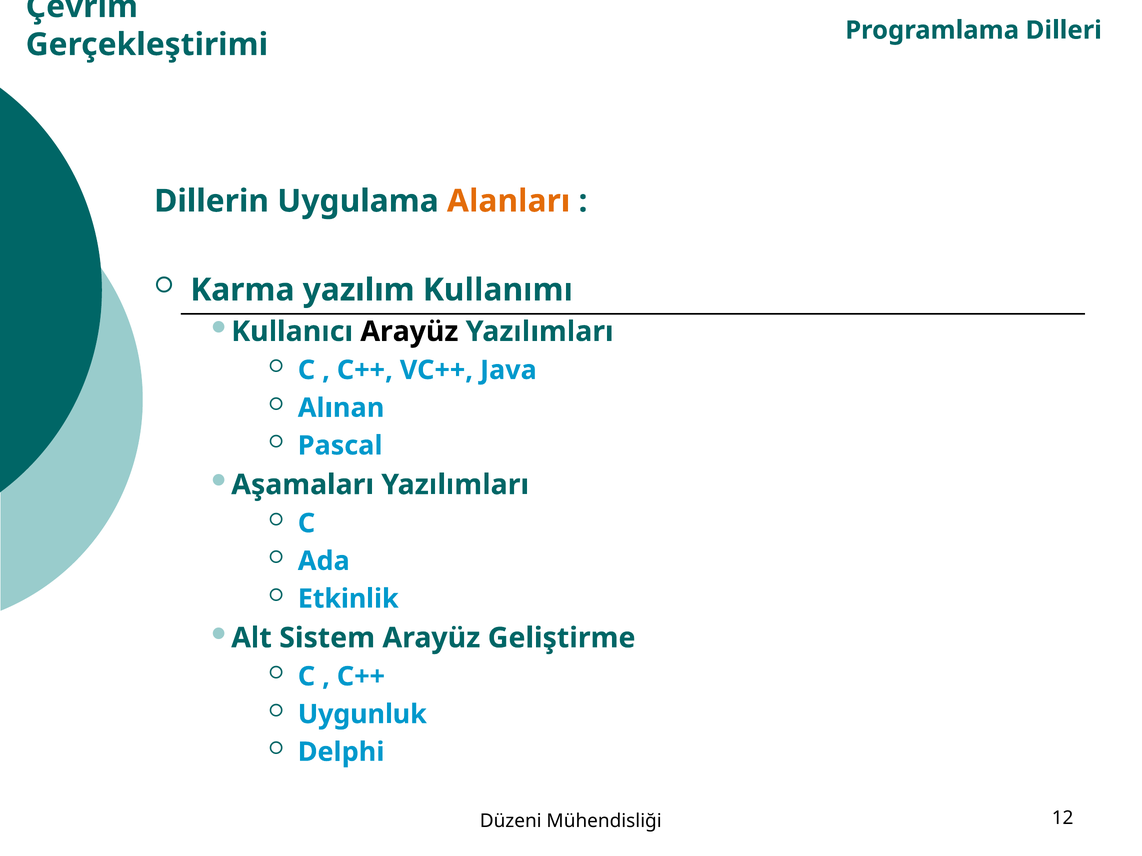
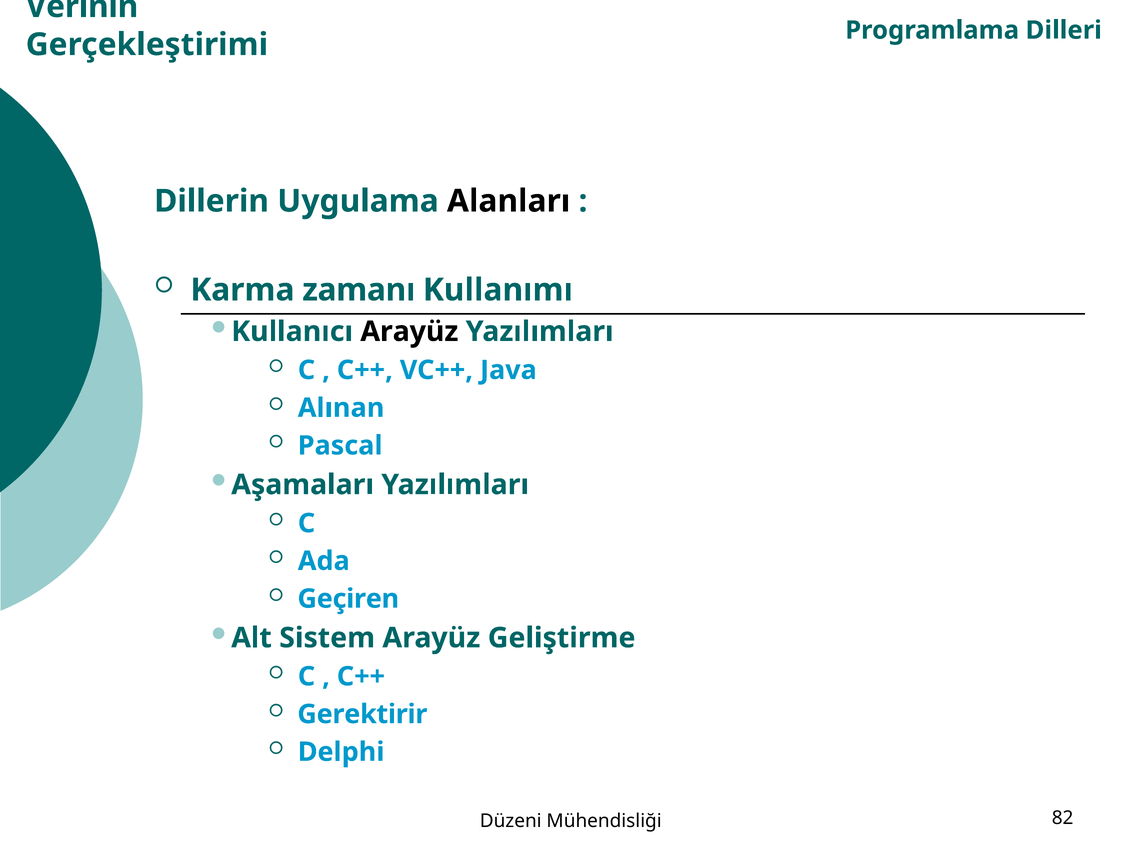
Çevrim: Çevrim -> Verinin
Alanları colour: orange -> black
yazılım: yazılım -> zamanı
Etkinlik: Etkinlik -> Geçiren
Uygunluk: Uygunluk -> Gerektirir
12: 12 -> 82
